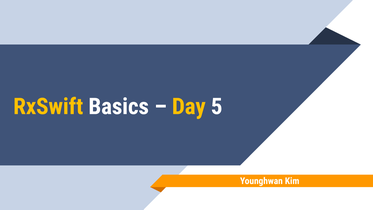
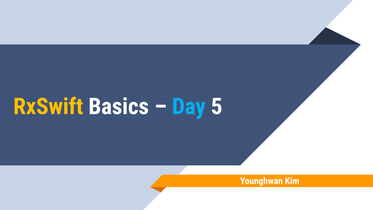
Day colour: yellow -> light blue
